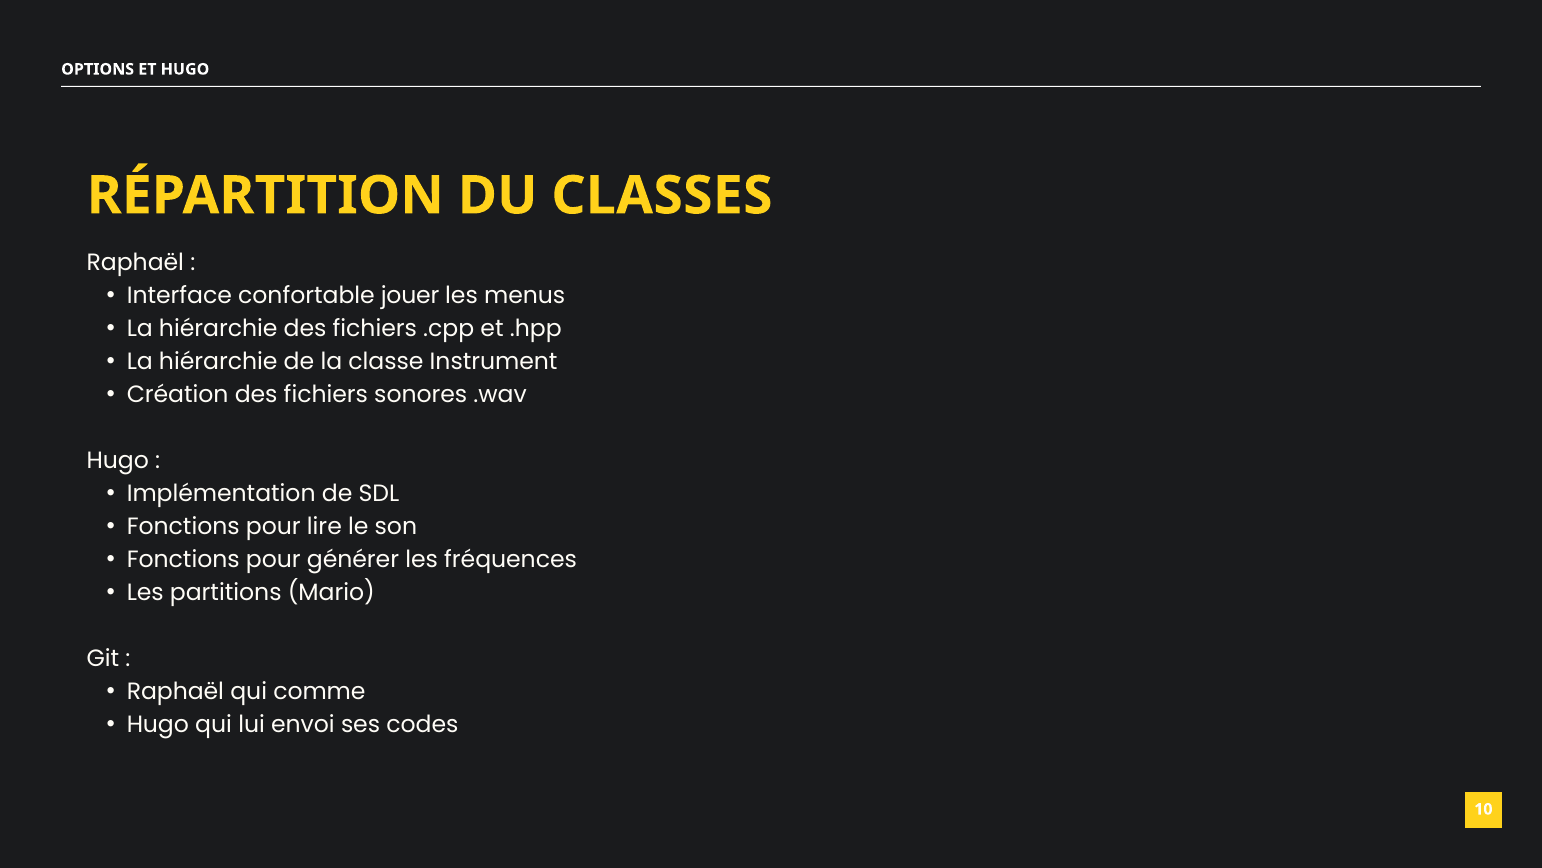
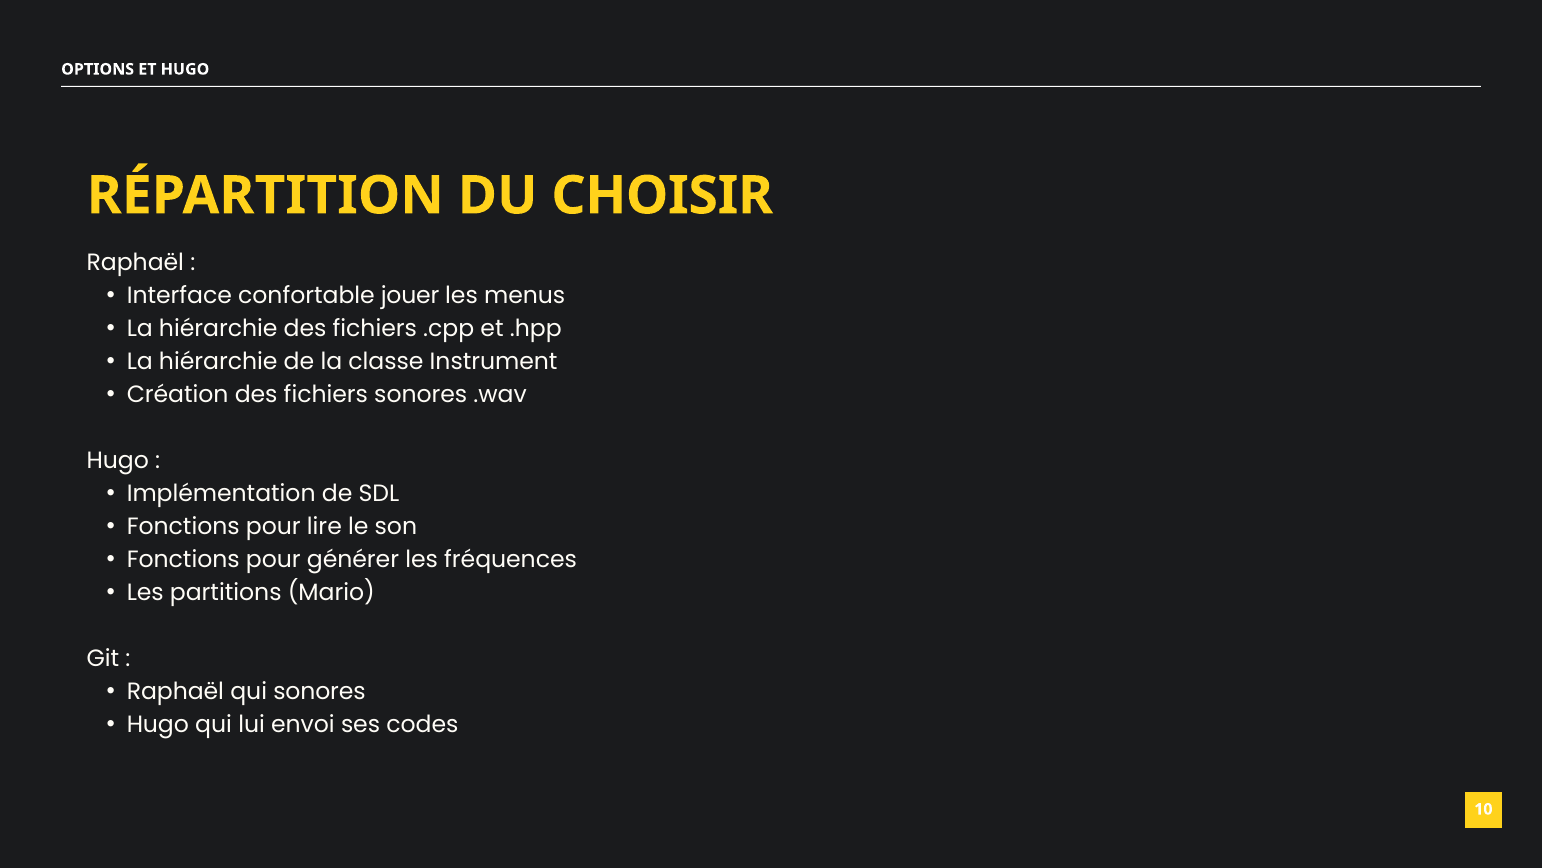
CLASSES: CLASSES -> CHOISIR
qui comme: comme -> sonores
